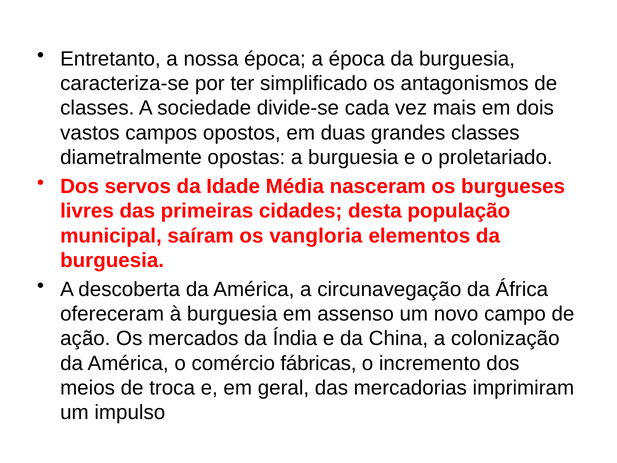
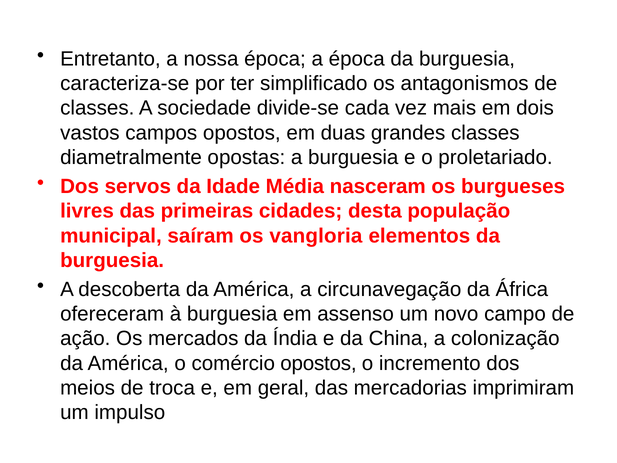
comércio fábricas: fábricas -> opostos
